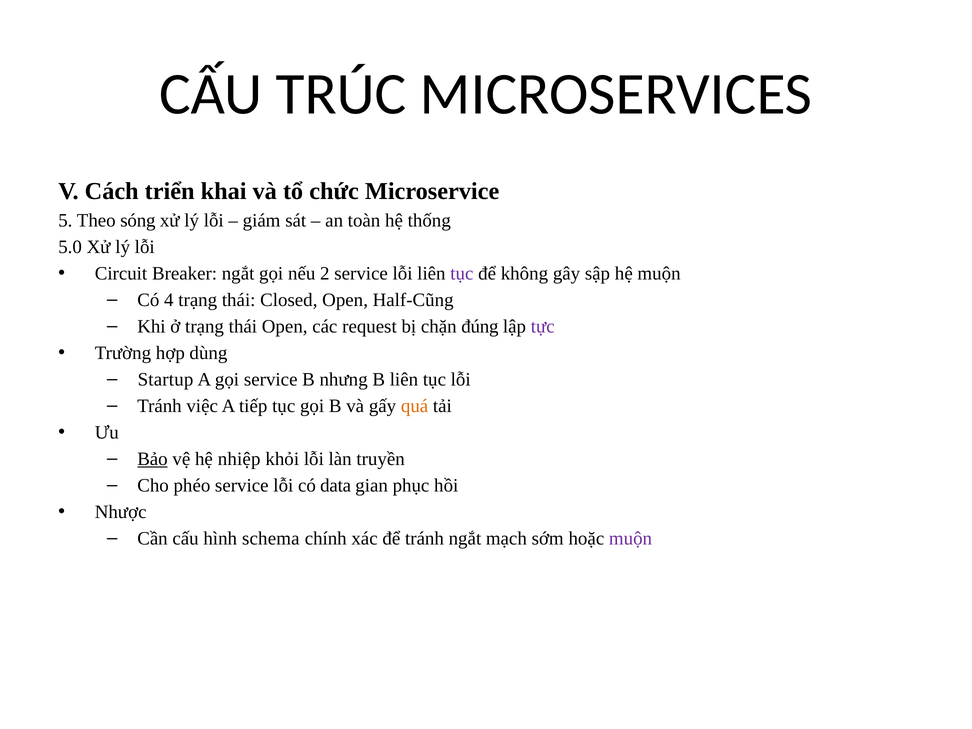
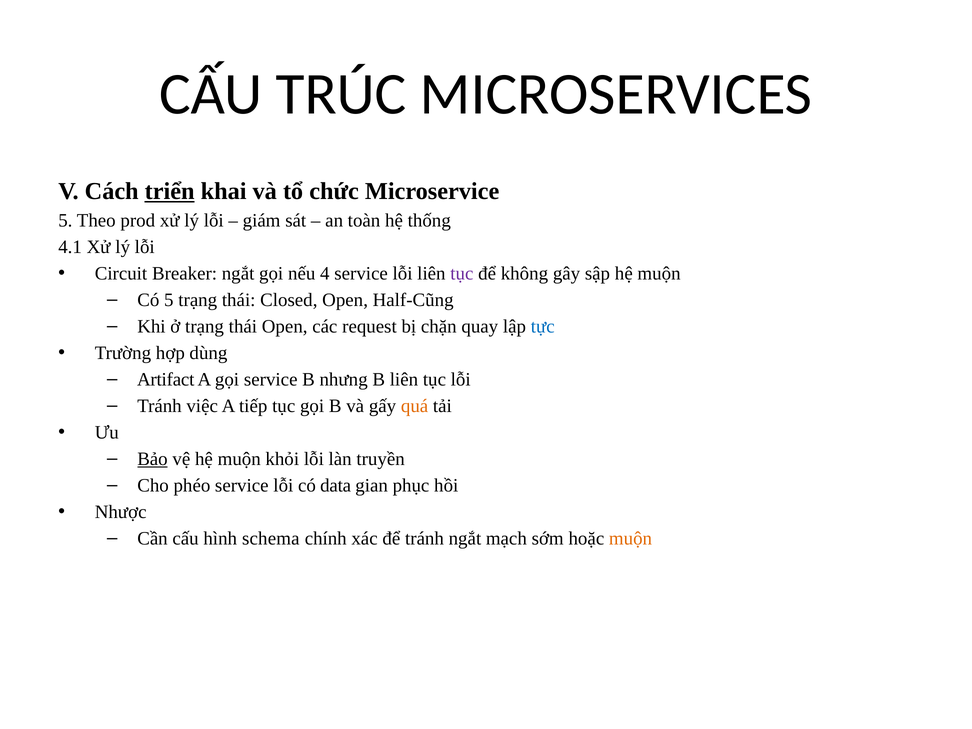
triển underline: none -> present
sóng: sóng -> prod
5.0: 5.0 -> 4.1
2: 2 -> 4
Có 4: 4 -> 5
đúng: đúng -> quay
tực colour: purple -> blue
Startup: Startup -> Artifact
vệ hệ nhiệp: nhiệp -> muộn
muộn at (630, 538) colour: purple -> orange
